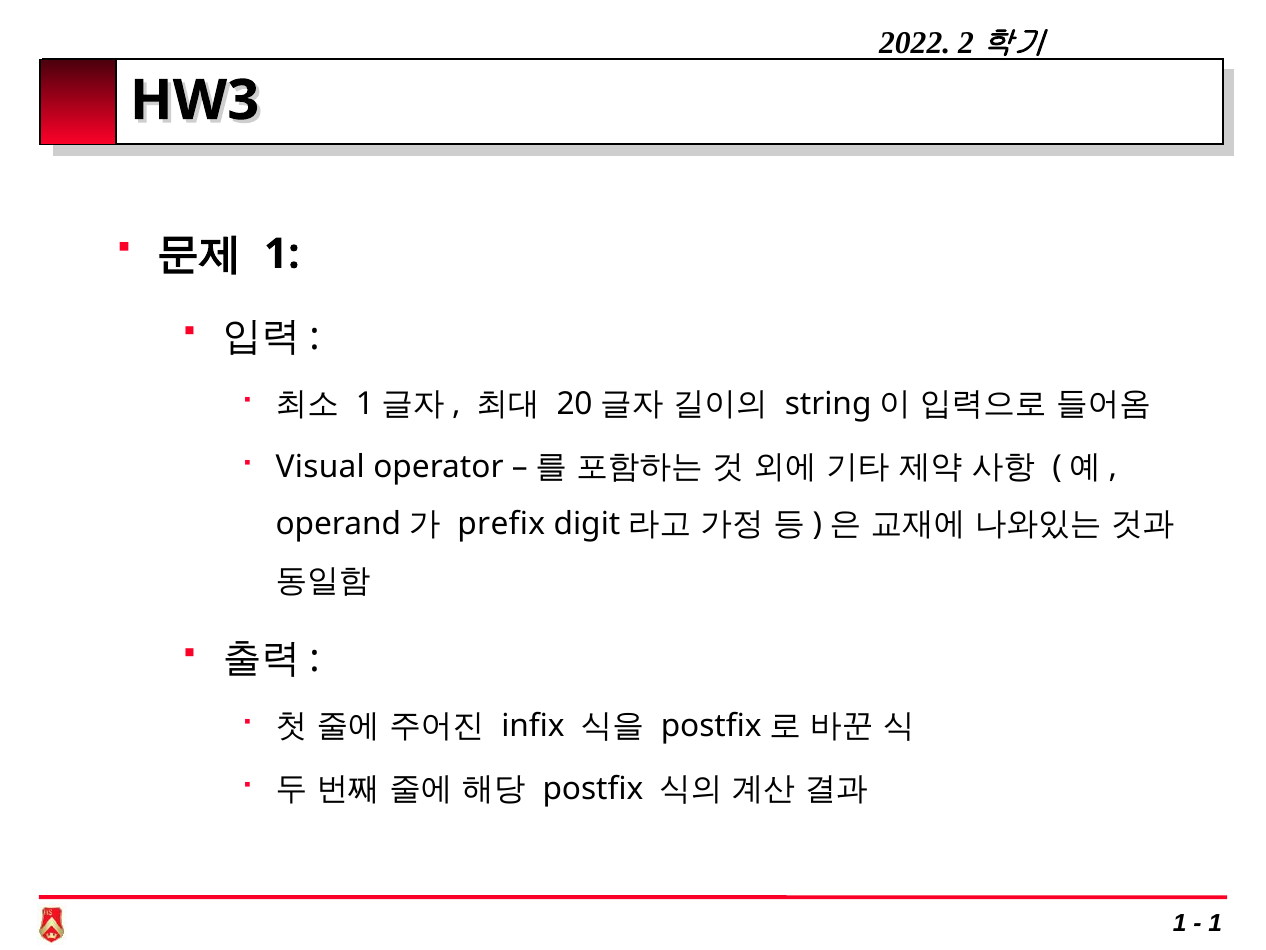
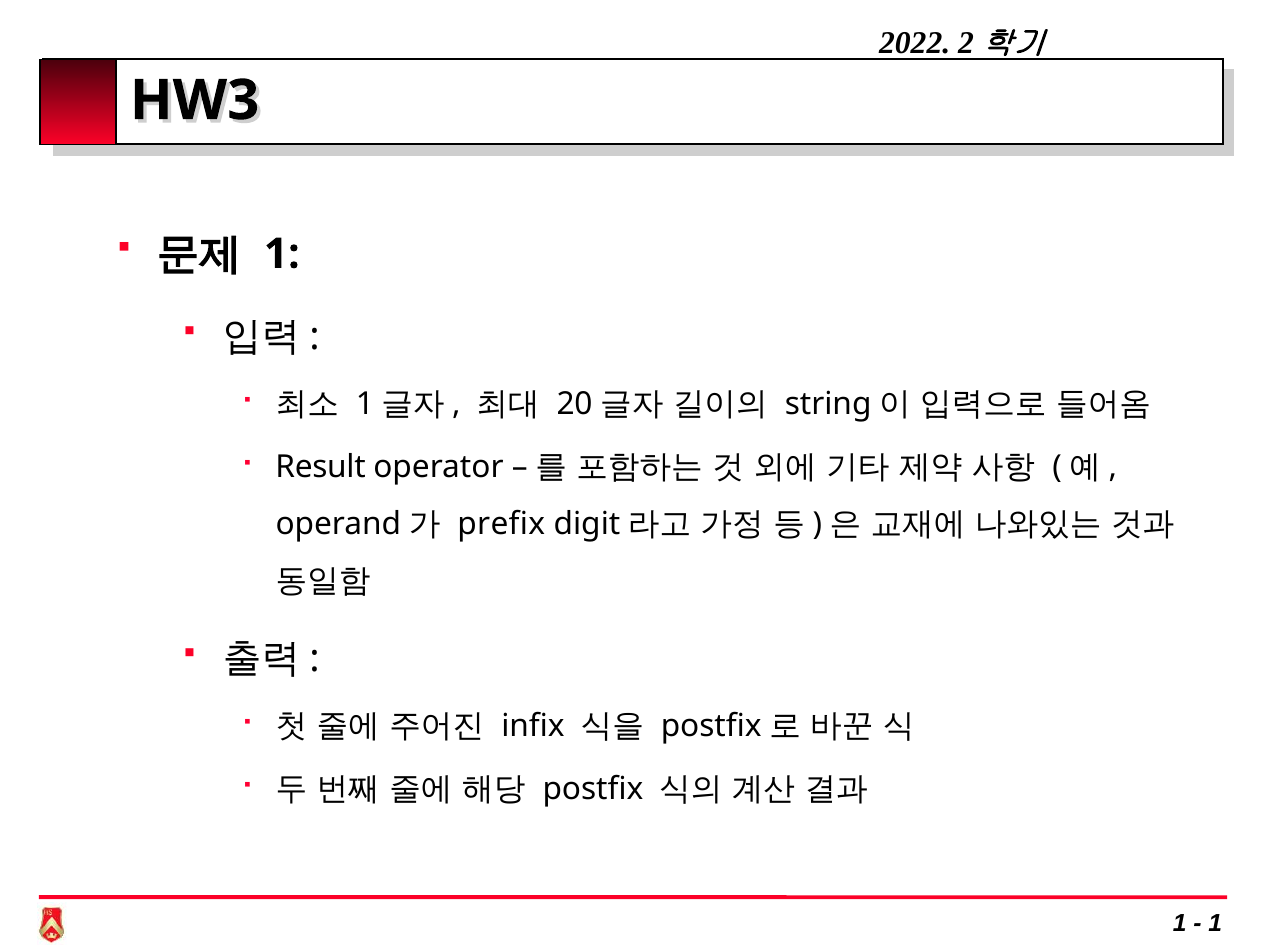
Visual: Visual -> Result
